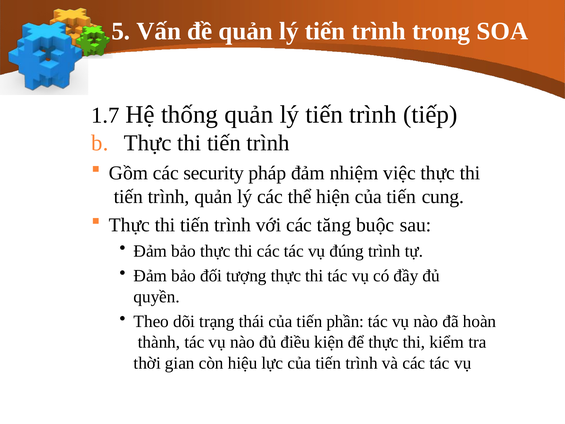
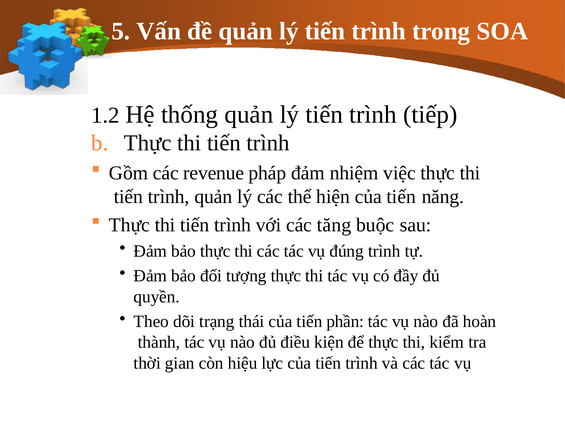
1.7: 1.7 -> 1.2
security: security -> revenue
cung: cung -> năng
